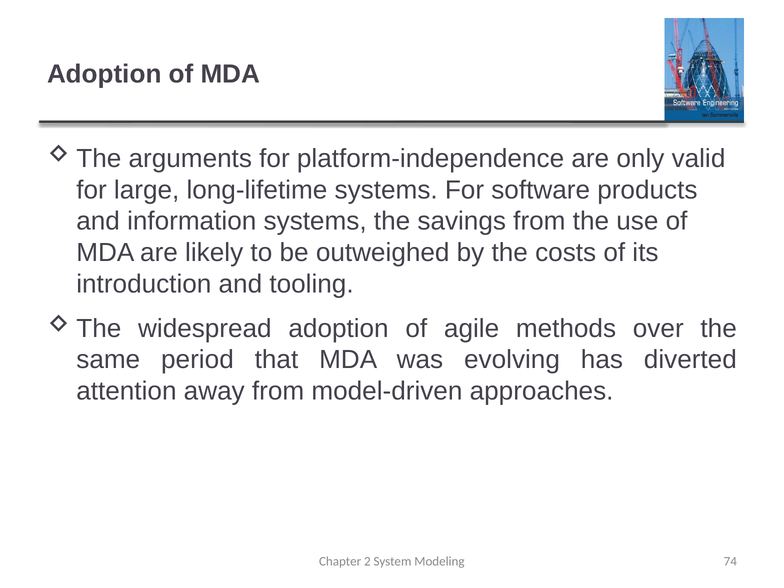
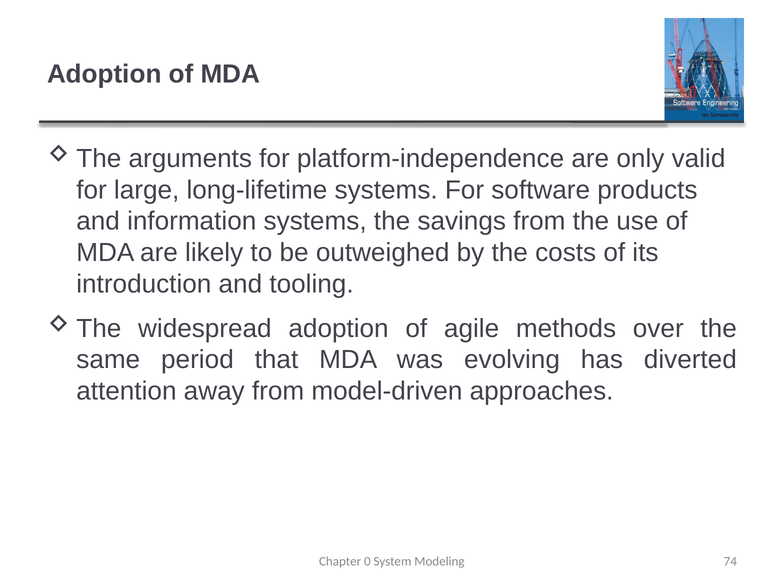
2: 2 -> 0
